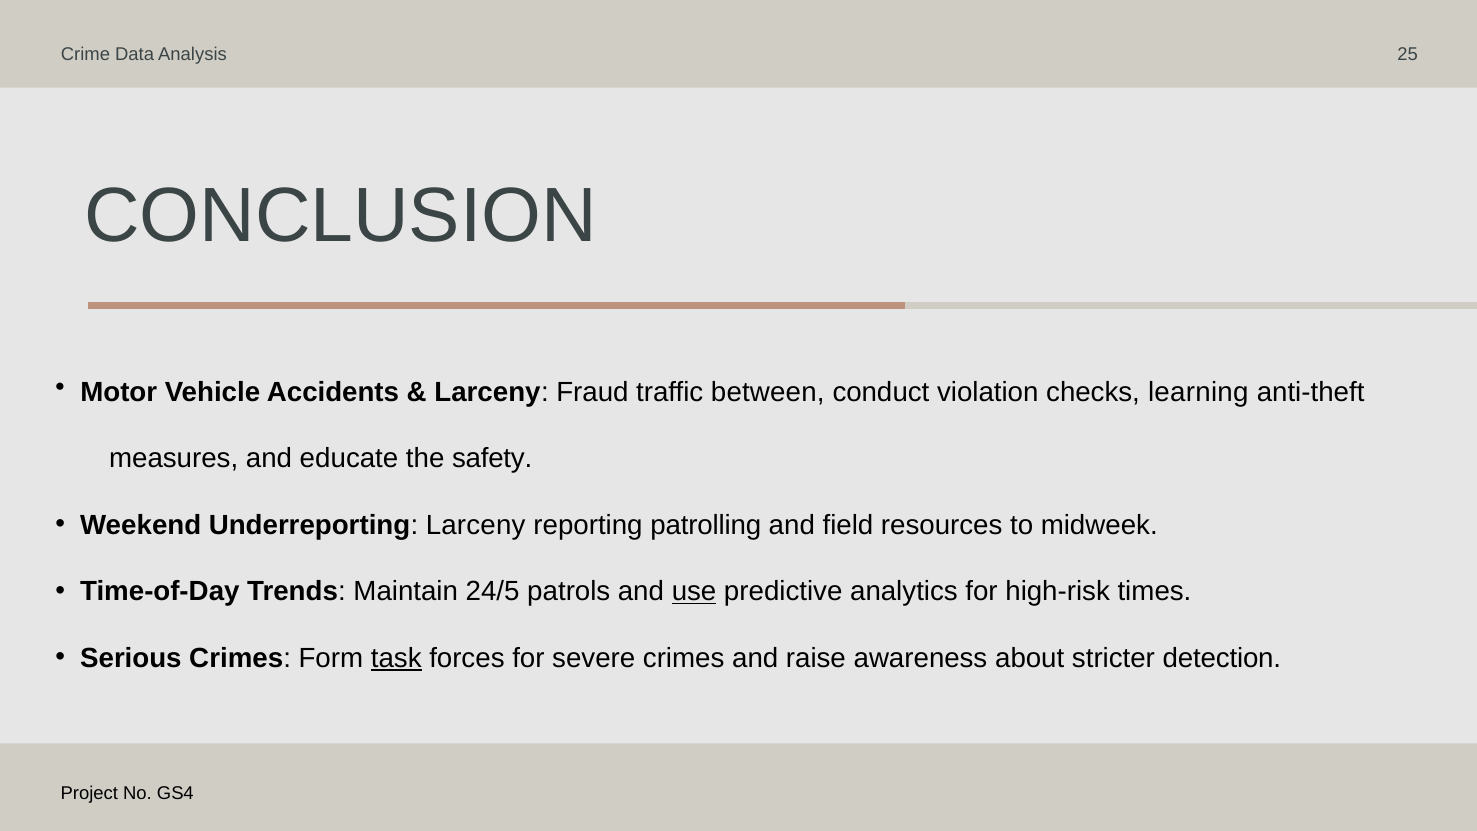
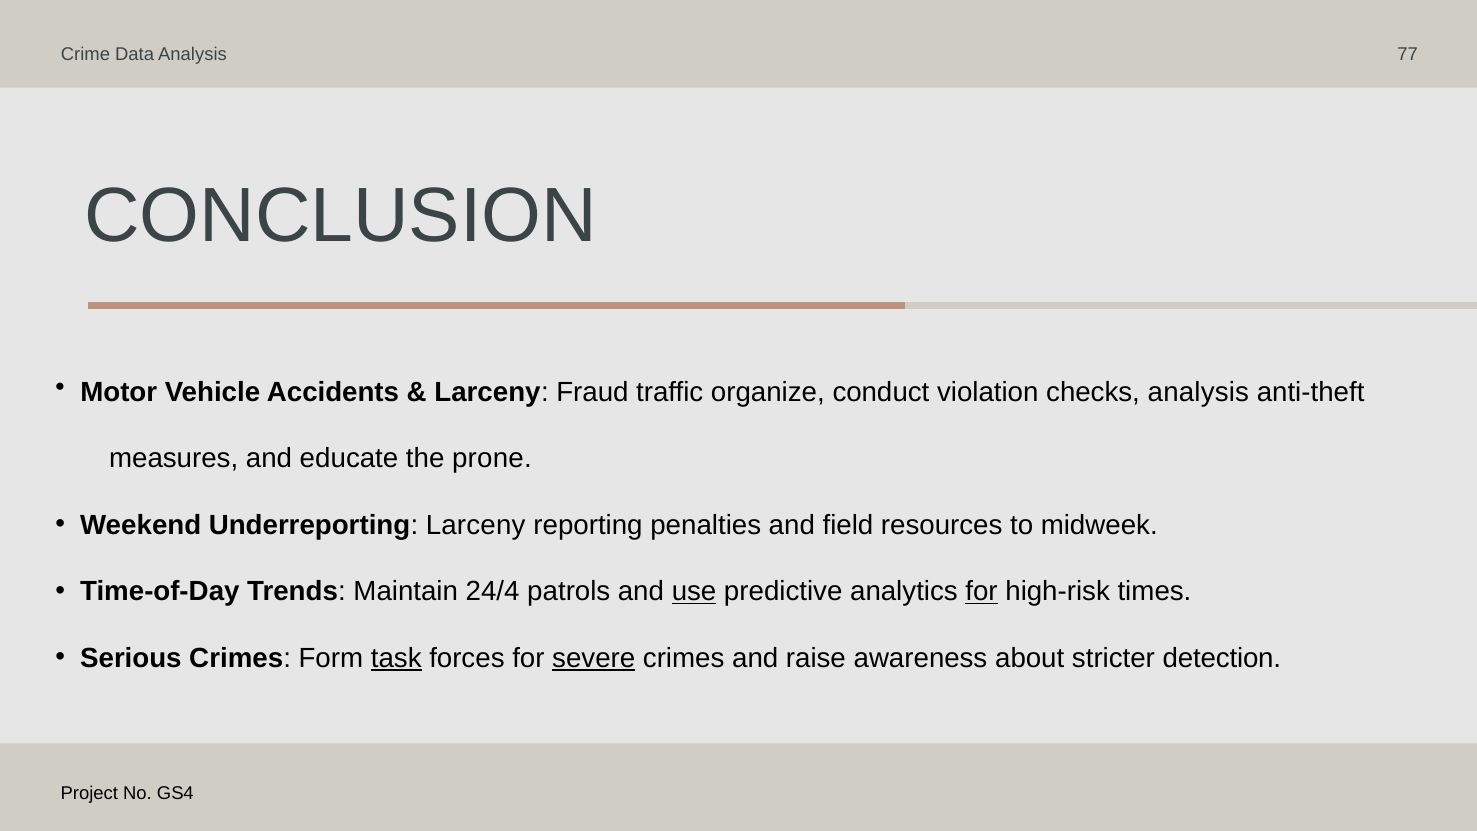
25: 25 -> 77
between: between -> organize
checks learning: learning -> analysis
safety: safety -> prone
patrolling: patrolling -> penalties
24/5: 24/5 -> 24/4
for at (982, 591) underline: none -> present
severe underline: none -> present
